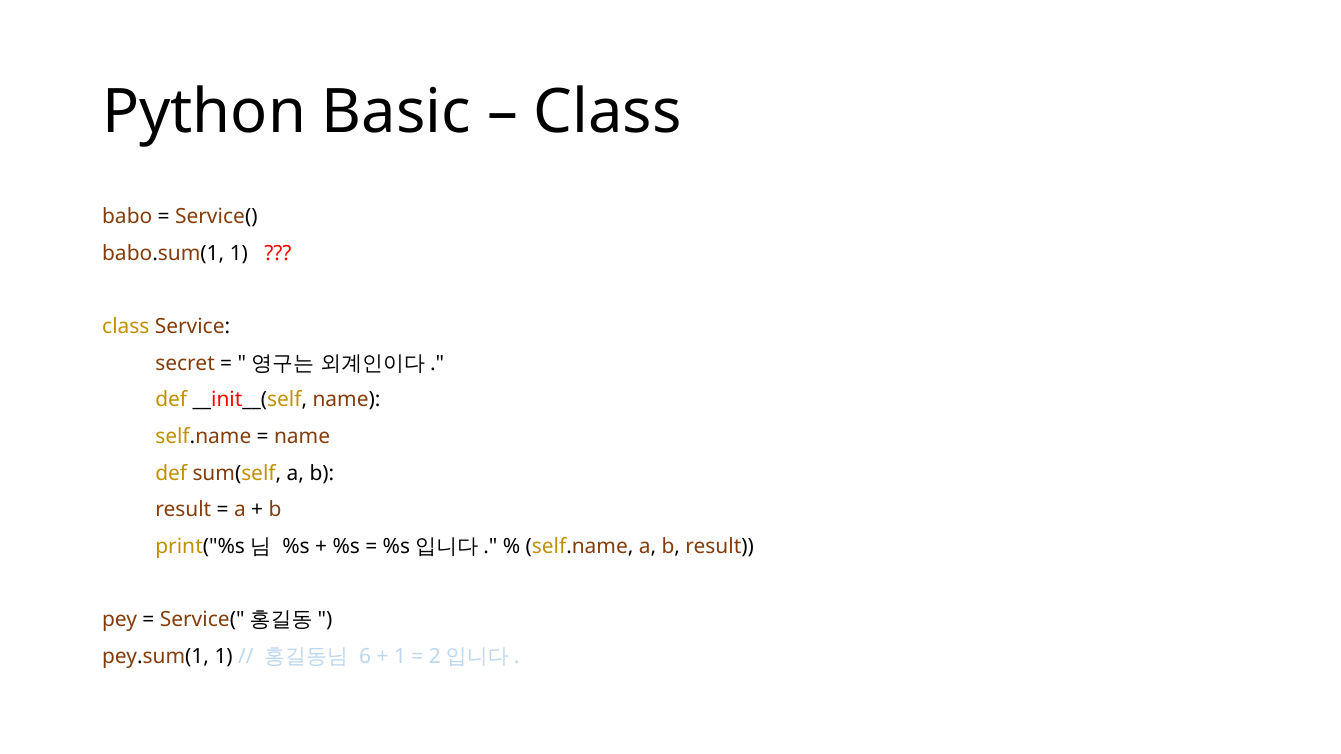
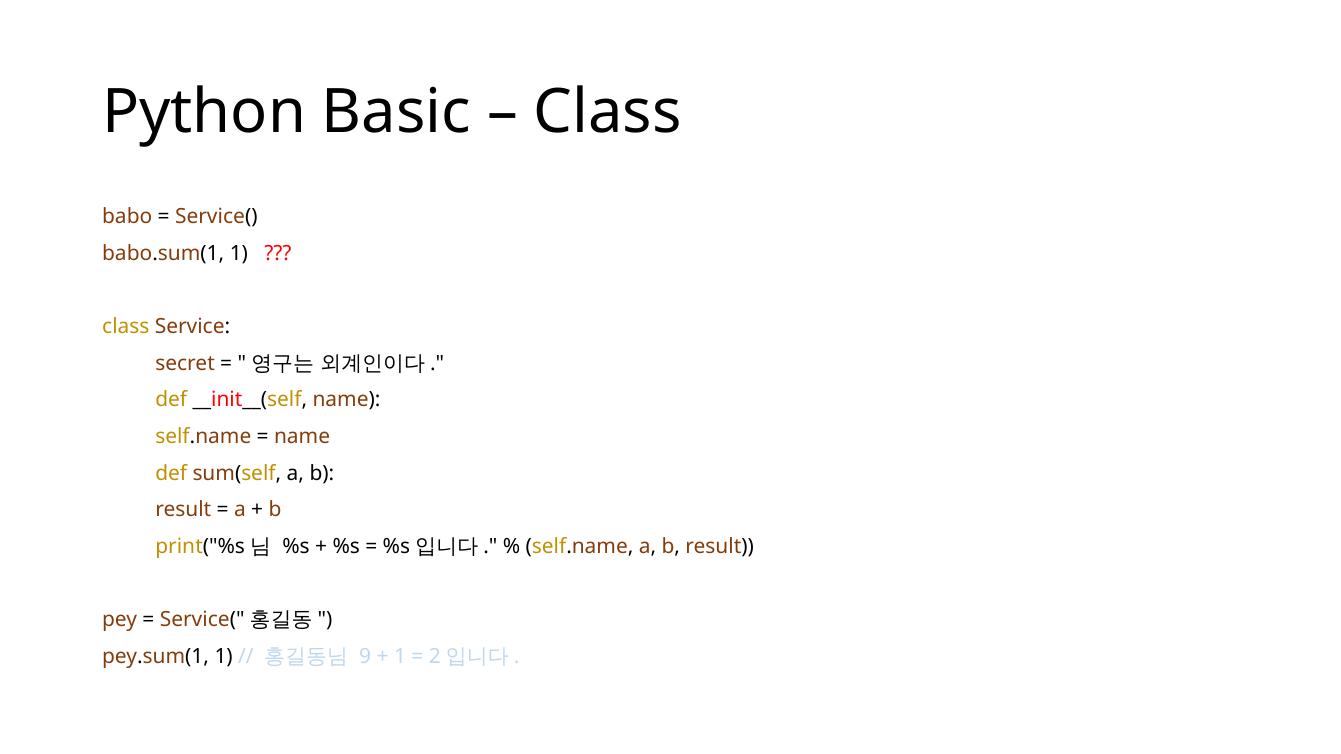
6: 6 -> 9
